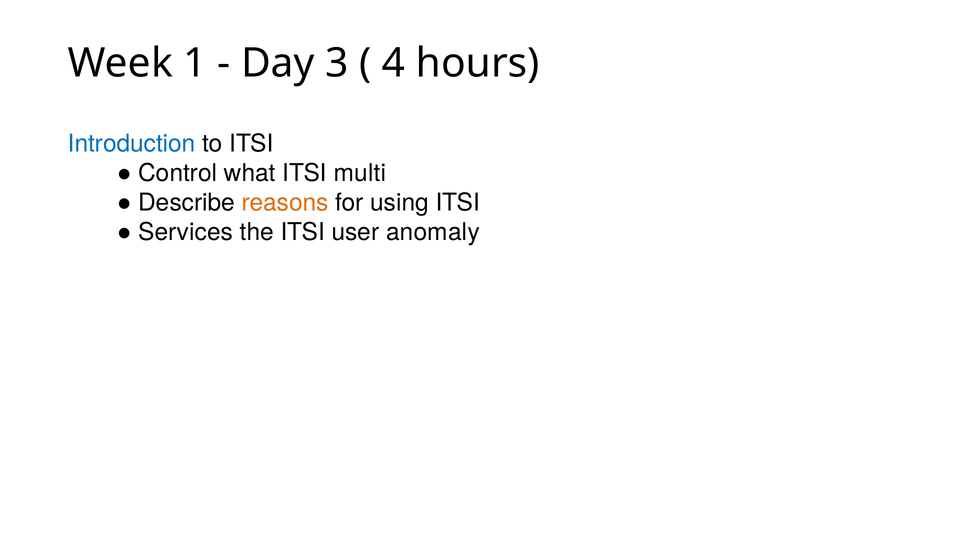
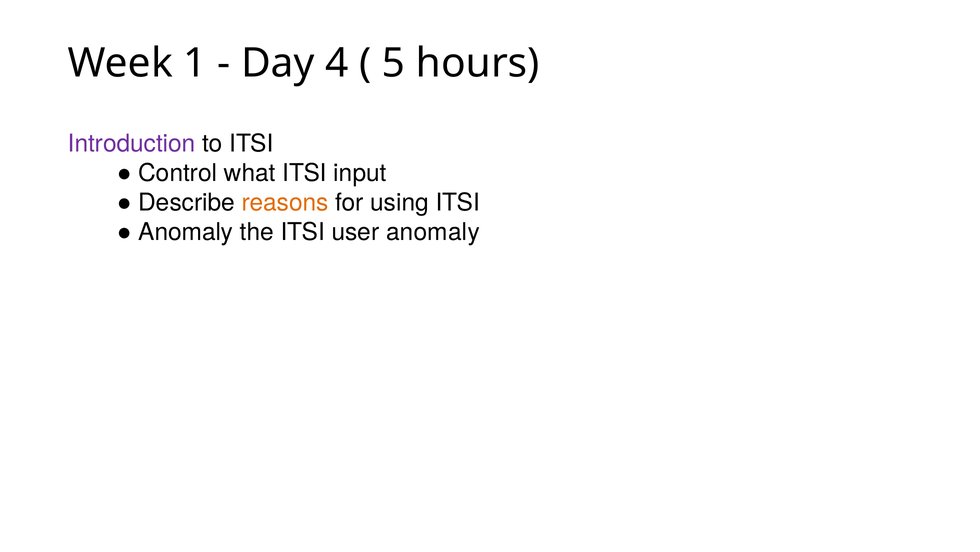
3: 3 -> 4
4: 4 -> 5
Introduction colour: blue -> purple
multi: multi -> input
Services at (186, 232): Services -> Anomaly
